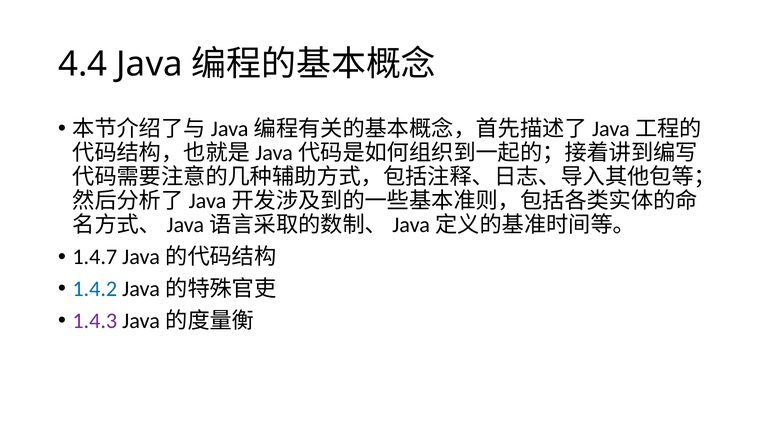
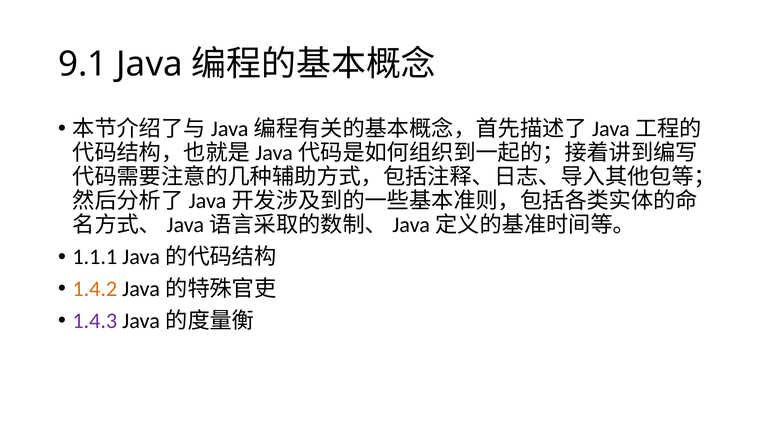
4.4: 4.4 -> 9.1
1.4.7: 1.4.7 -> 1.1.1
1.4.2 colour: blue -> orange
